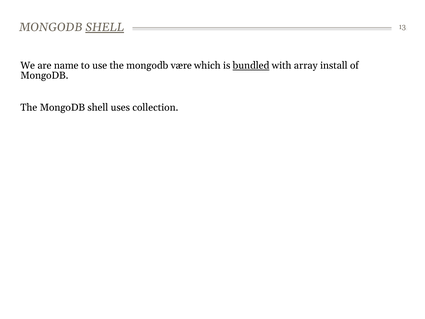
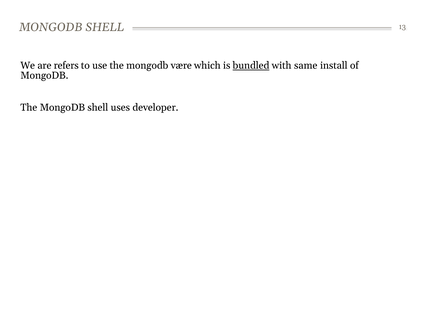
SHELL at (105, 27) underline: present -> none
name: name -> refers
array: array -> same
collection: collection -> developer
